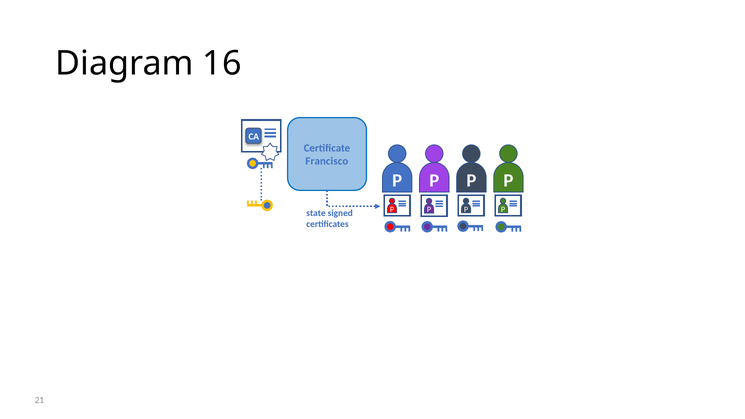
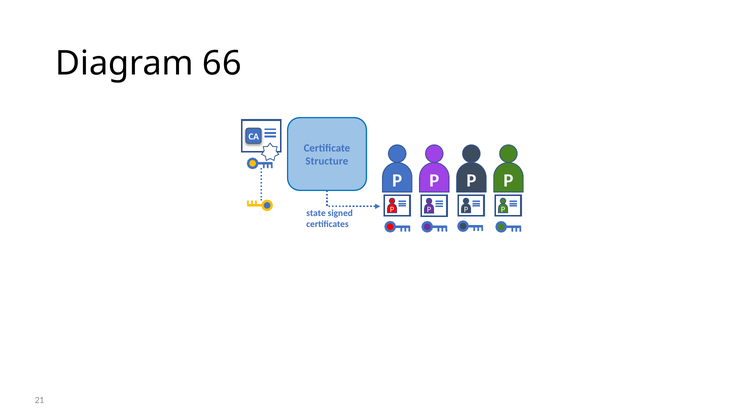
16: 16 -> 66
Francisco: Francisco -> Structure
